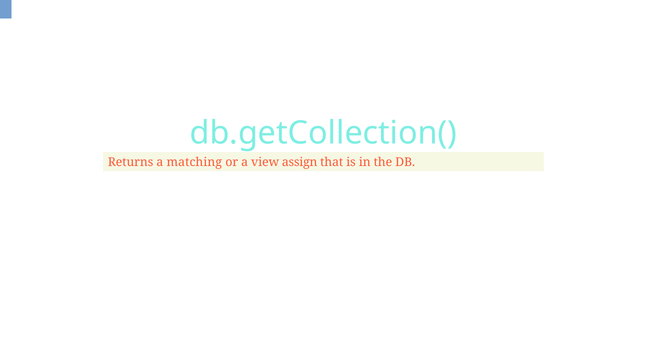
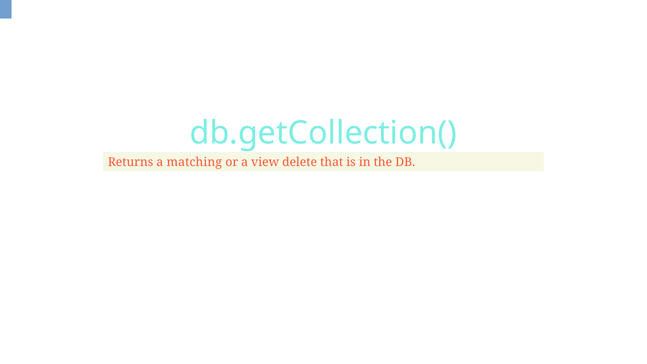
assign: assign -> delete
